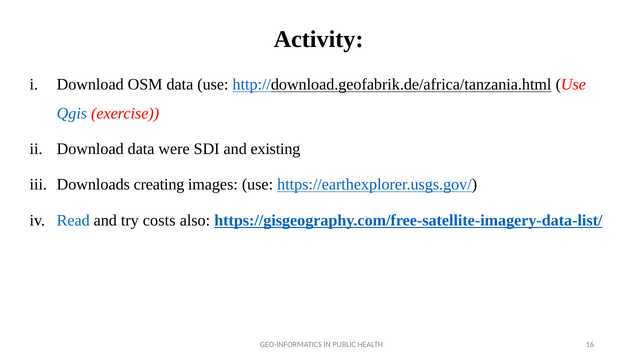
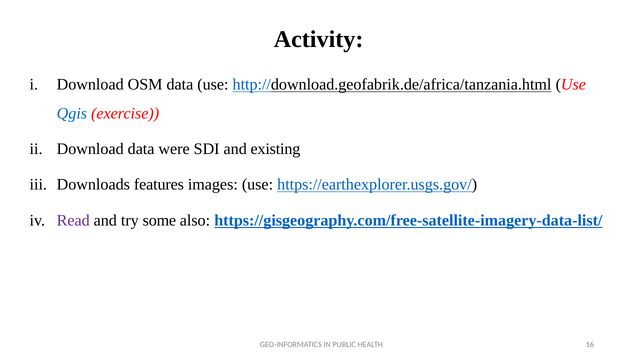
creating: creating -> features
Read colour: blue -> purple
costs: costs -> some
